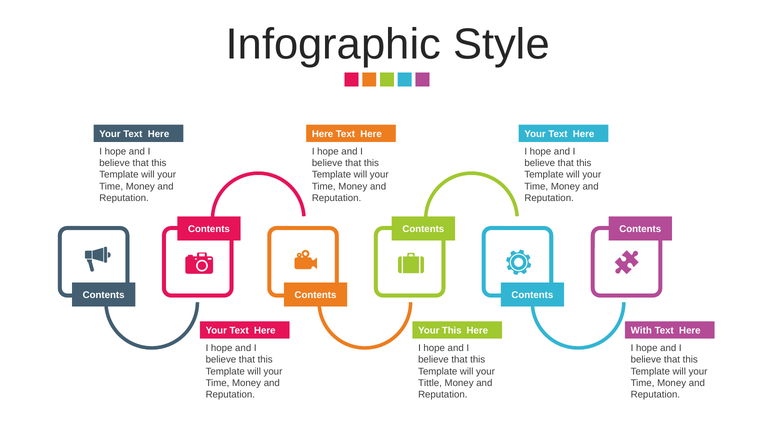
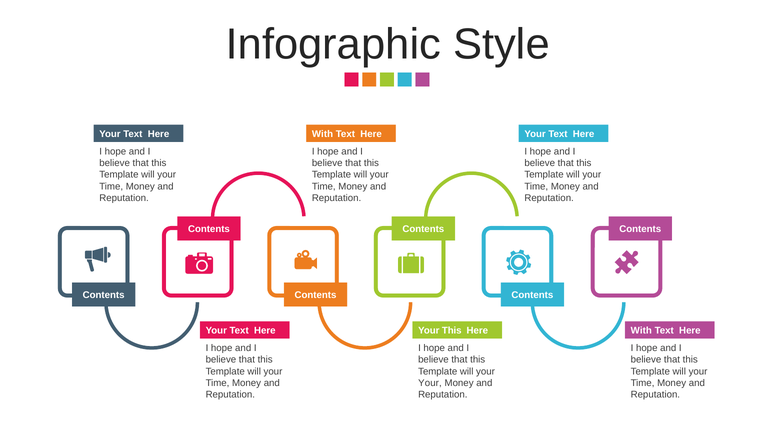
Here at (323, 134): Here -> With
Tittle at (430, 383): Tittle -> Your
